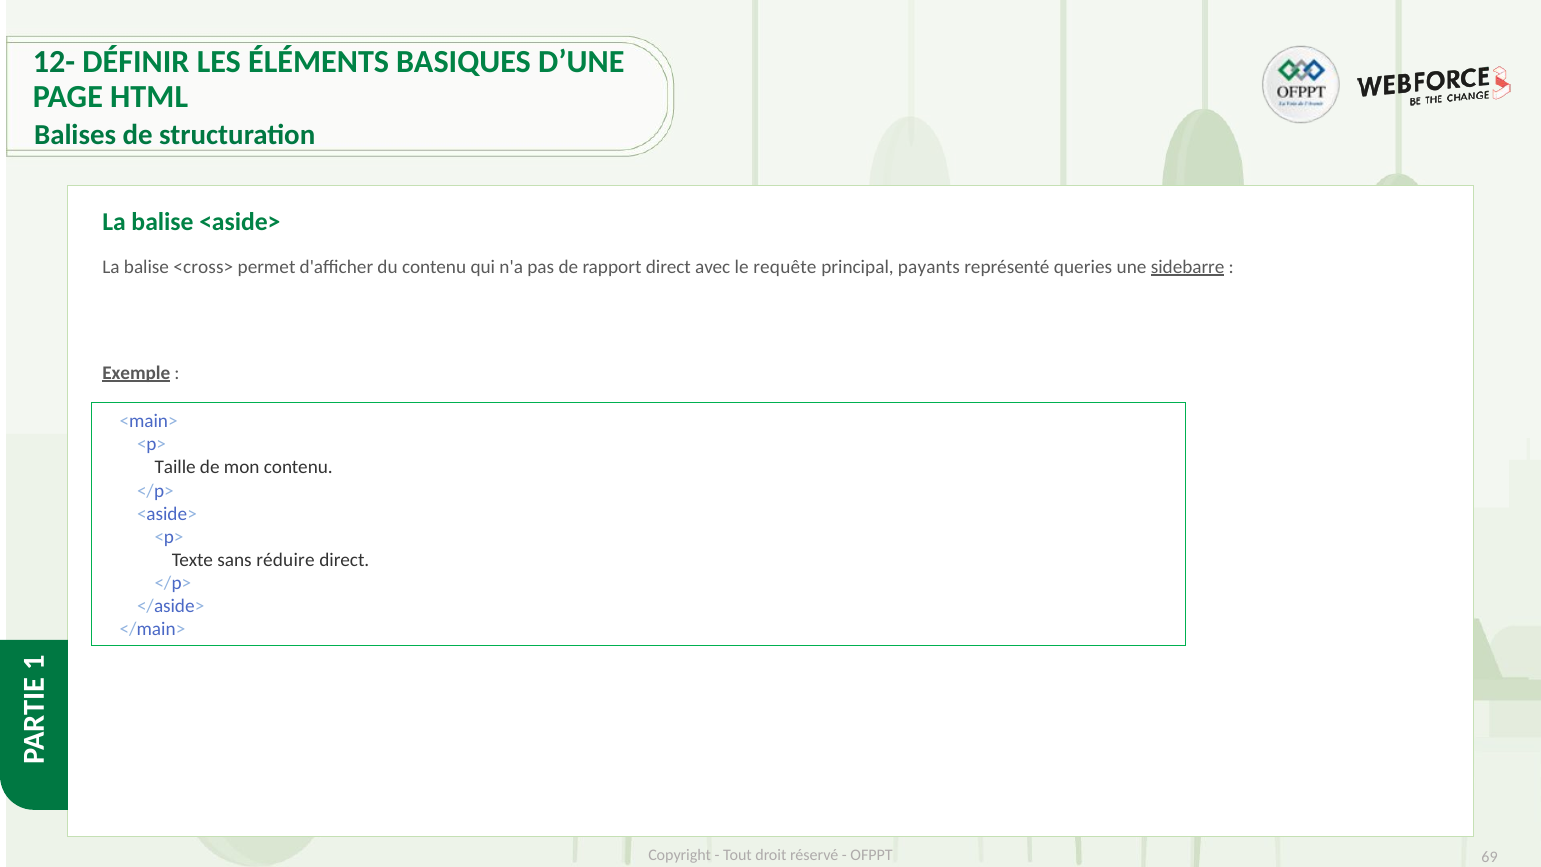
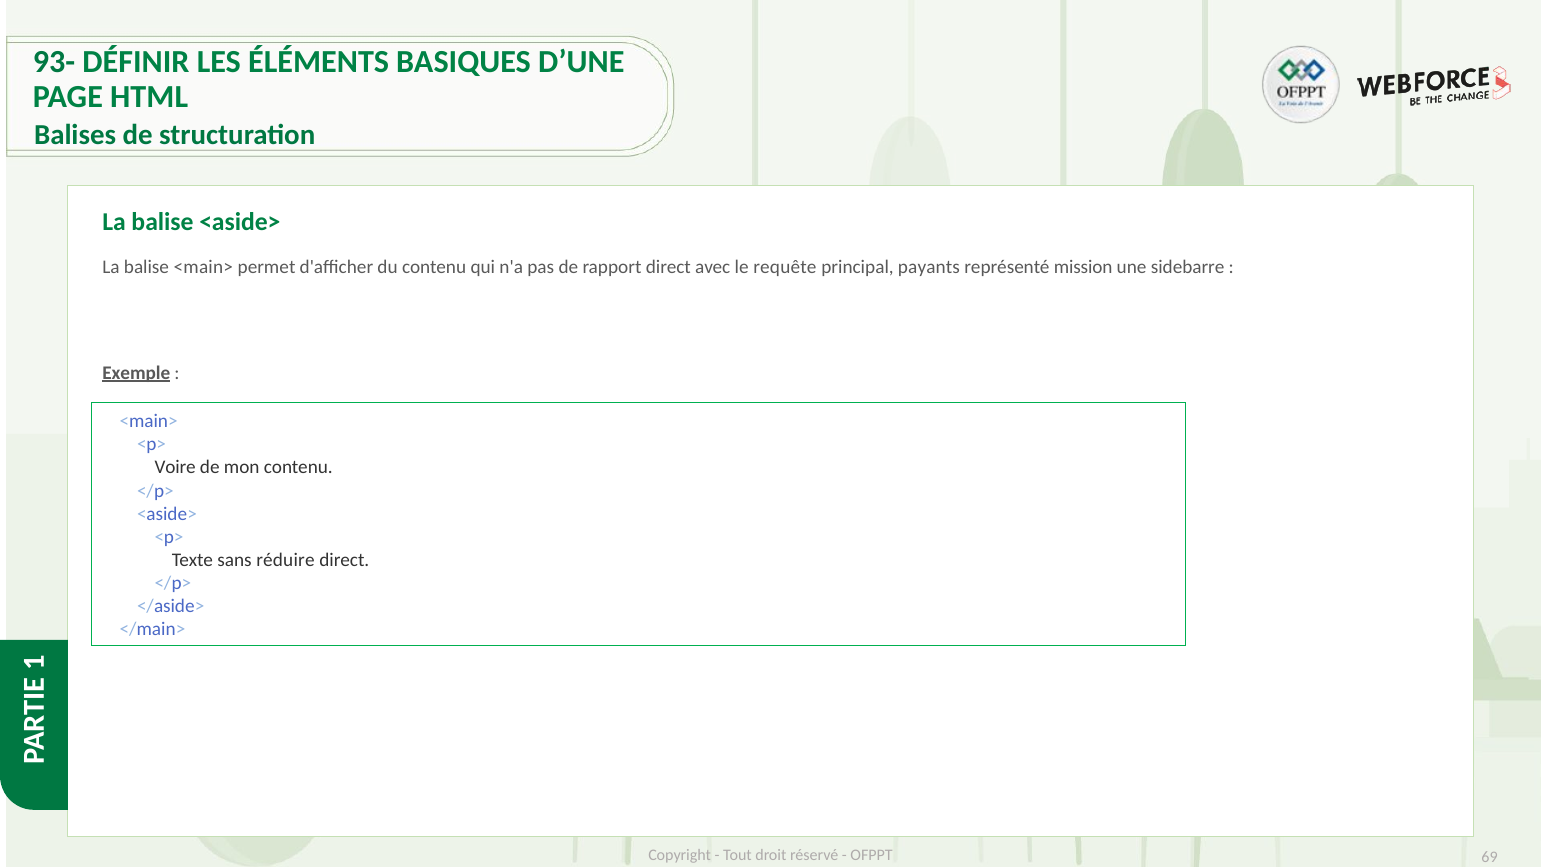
12-: 12- -> 93-
balise <cross>: <cross> -> <main>
queries: queries -> mission
sidebarre underline: present -> none
Taille: Taille -> Voire
